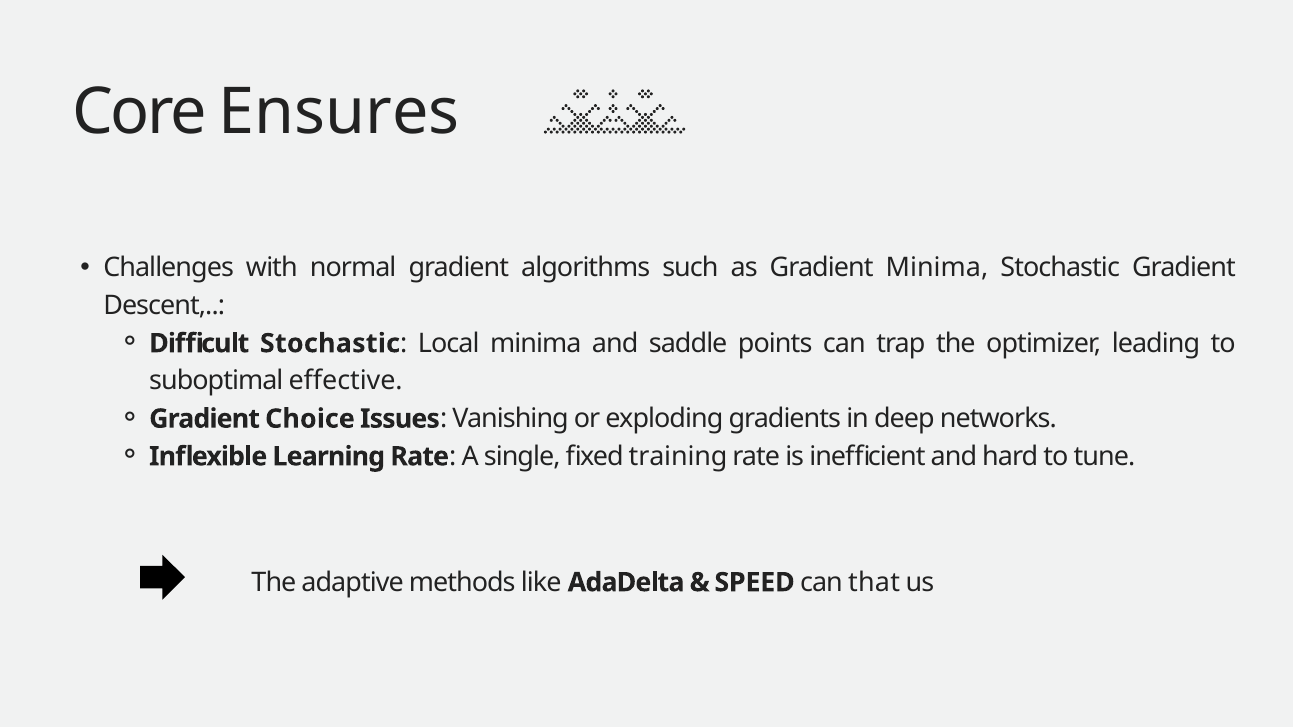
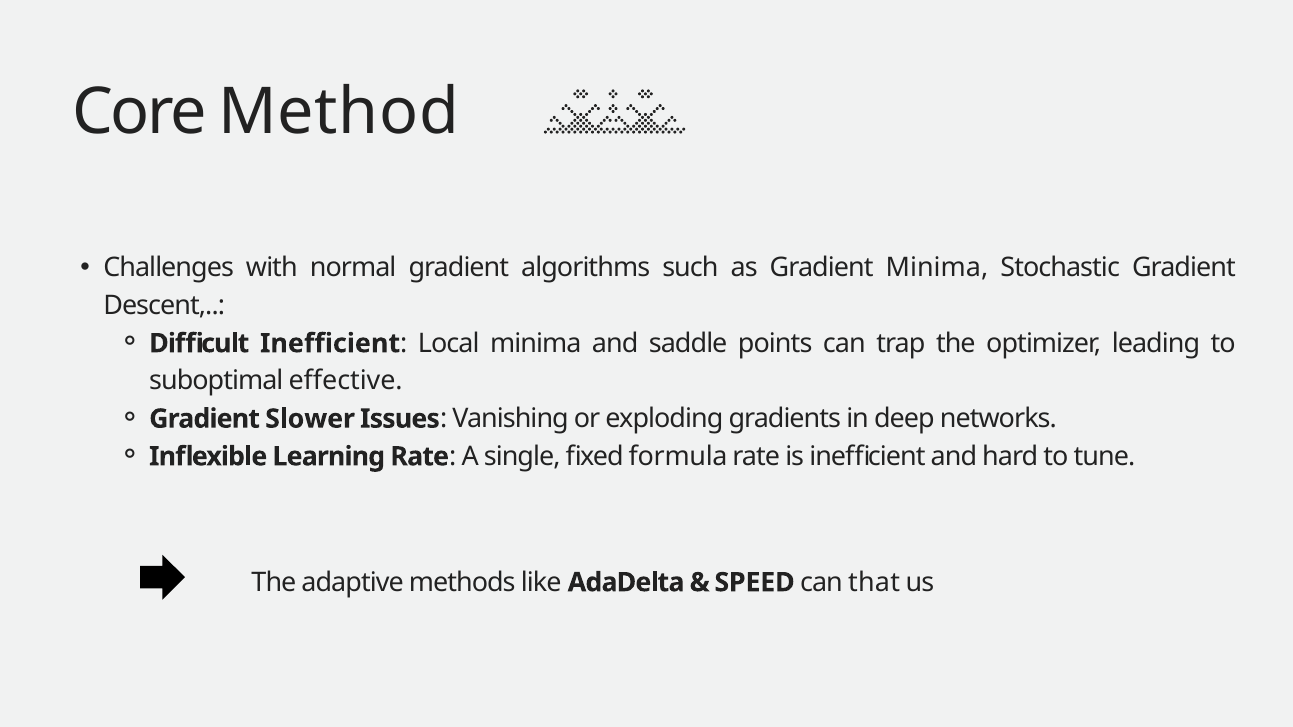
Ensures: Ensures -> Method
Difficult Stochastic: Stochastic -> Inefficient
Choice: Choice -> Slower
training: training -> formula
